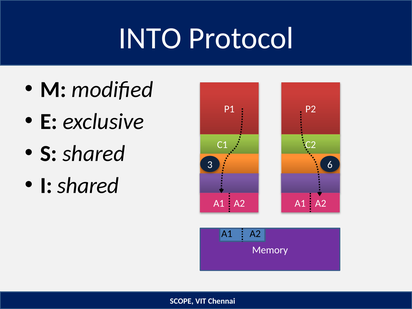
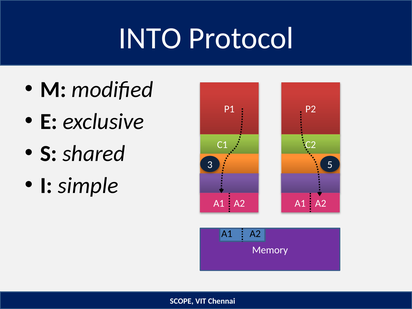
6: 6 -> 5
I shared: shared -> simple
